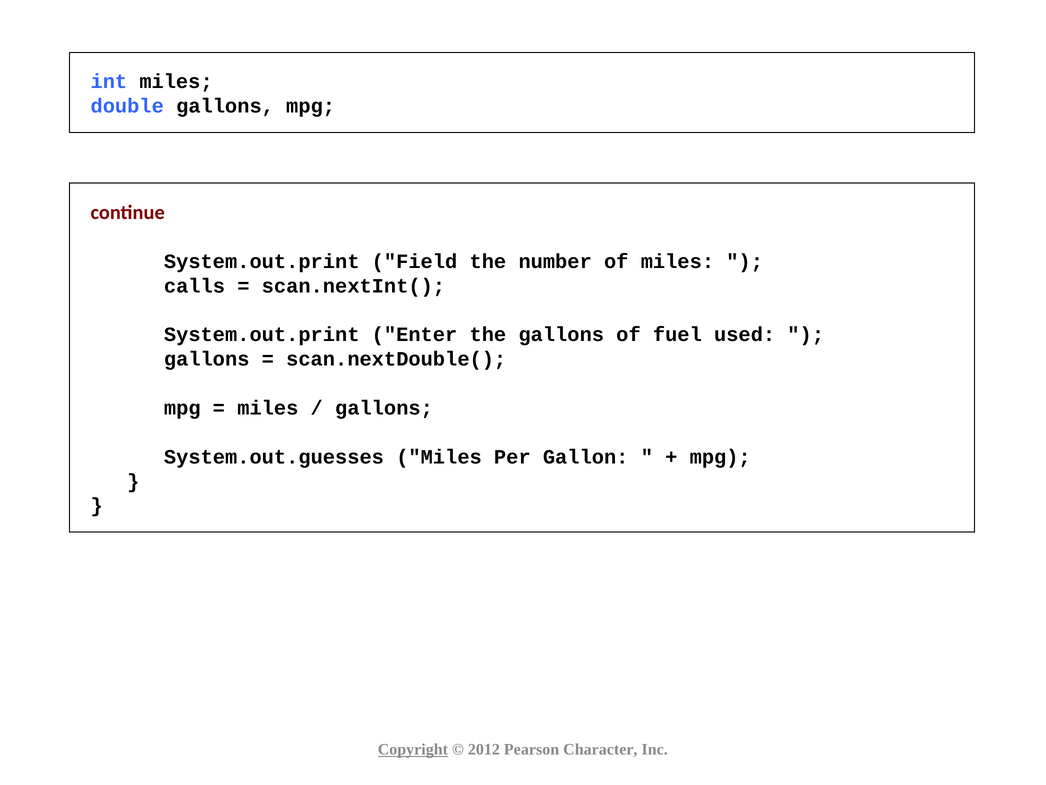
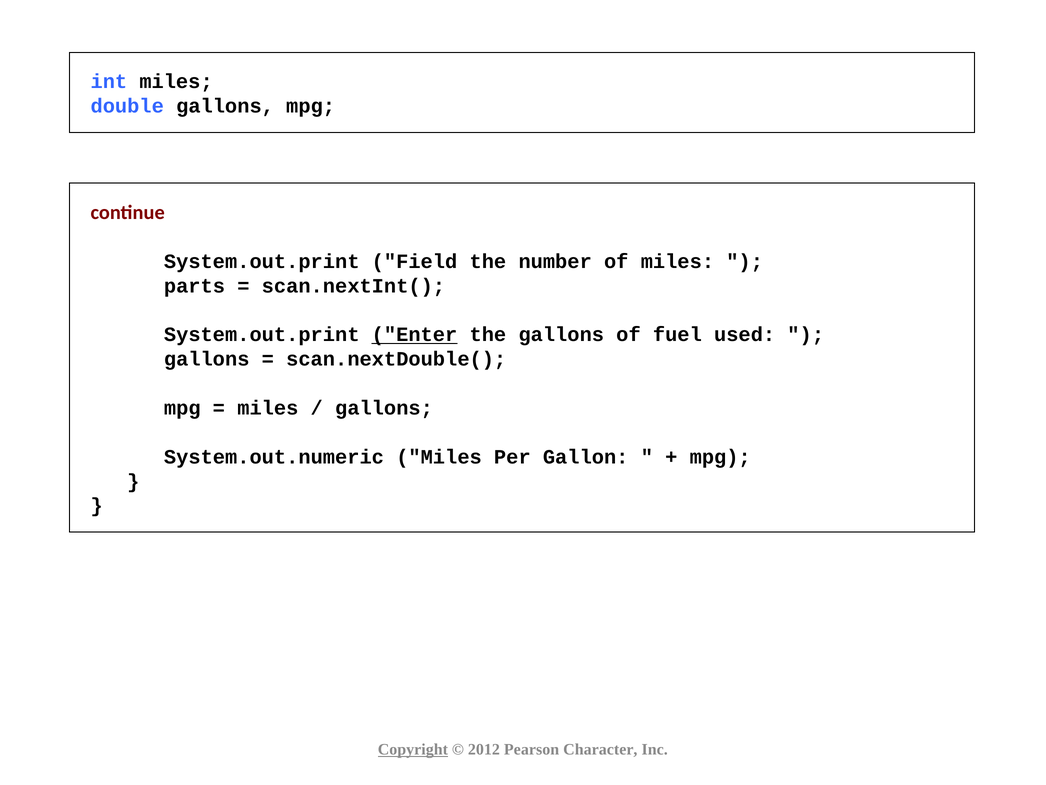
calls: calls -> parts
Enter underline: none -> present
System.out.guesses: System.out.guesses -> System.out.numeric
